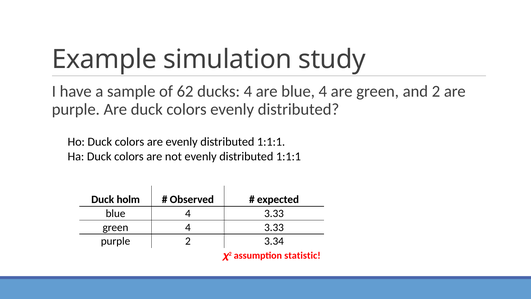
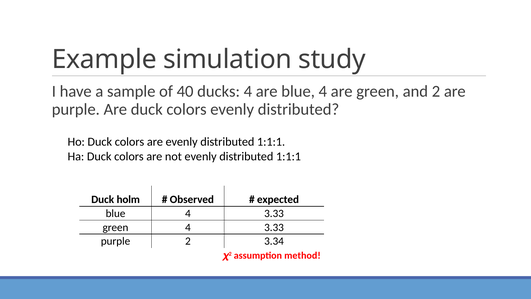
62: 62 -> 40
statistic: statistic -> method
